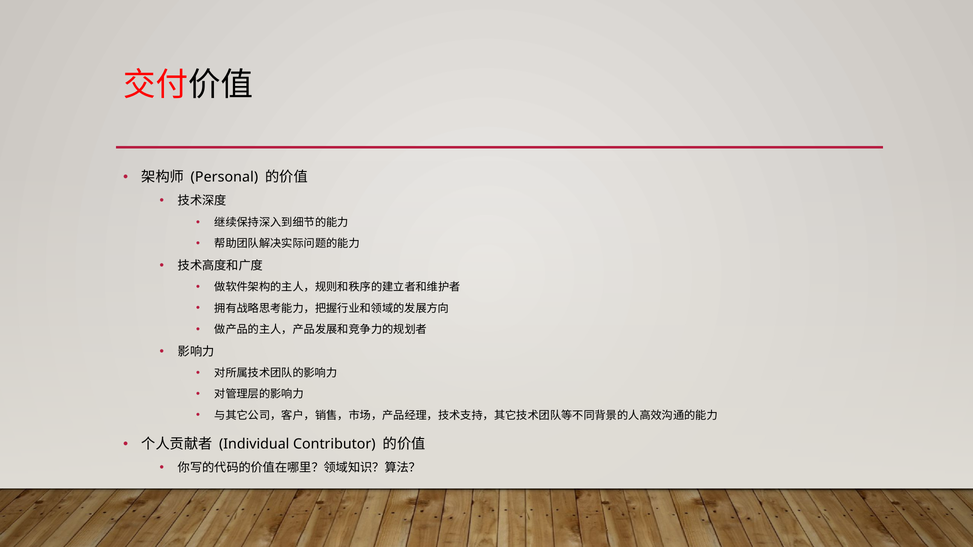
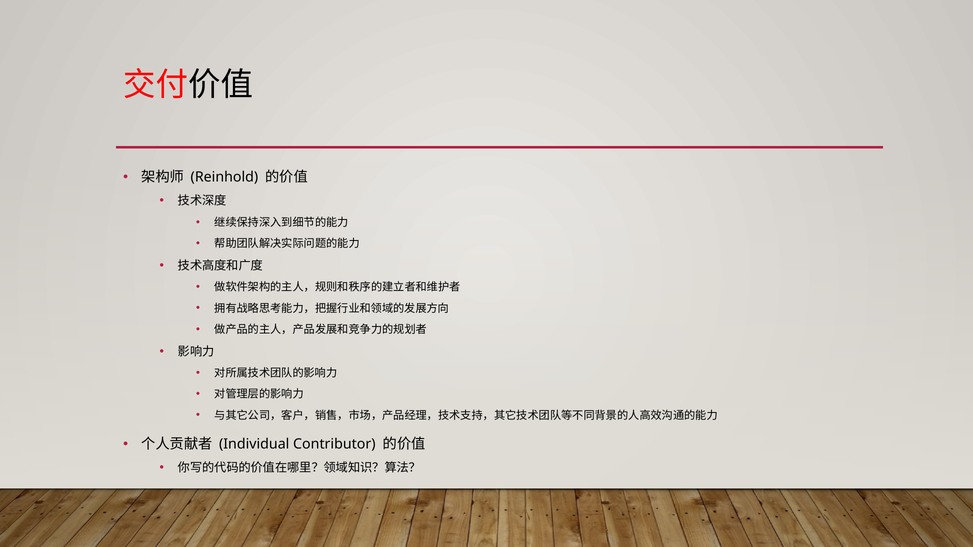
Personal: Personal -> Reinhold
